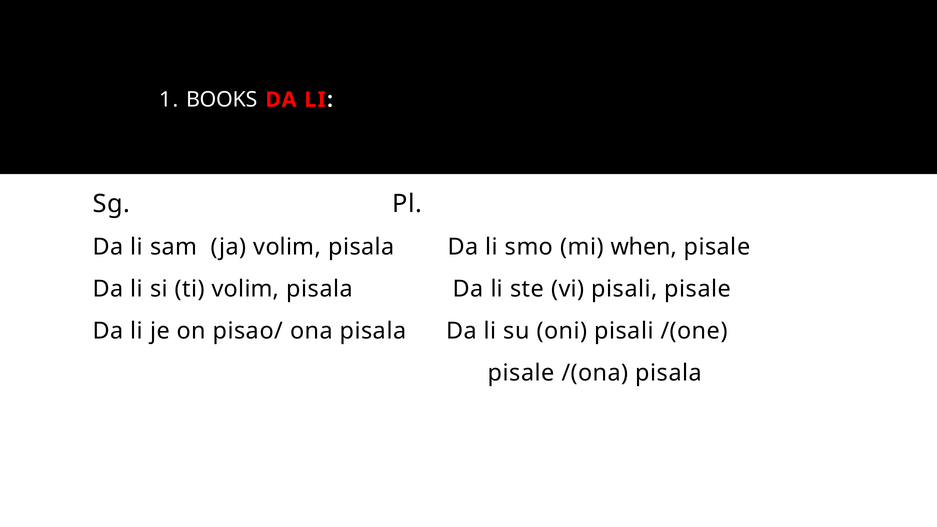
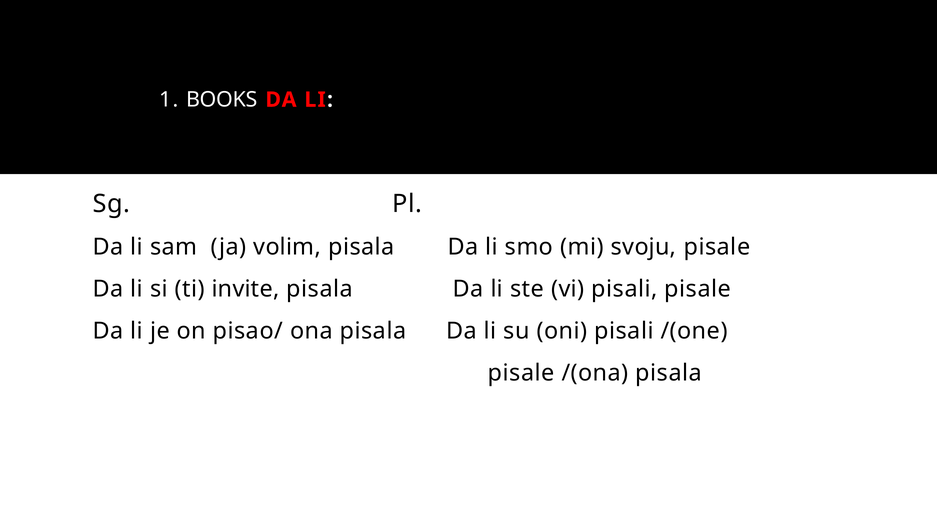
when: when -> svoju
ti volim: volim -> invite
